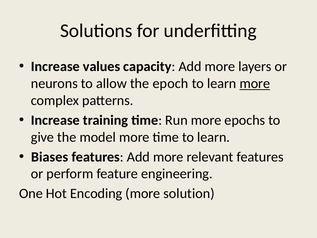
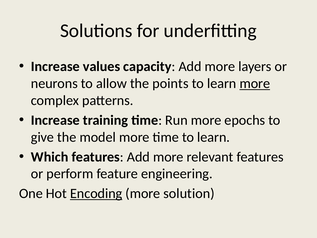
epoch: epoch -> points
Biases: Biases -> Which
Encoding underline: none -> present
